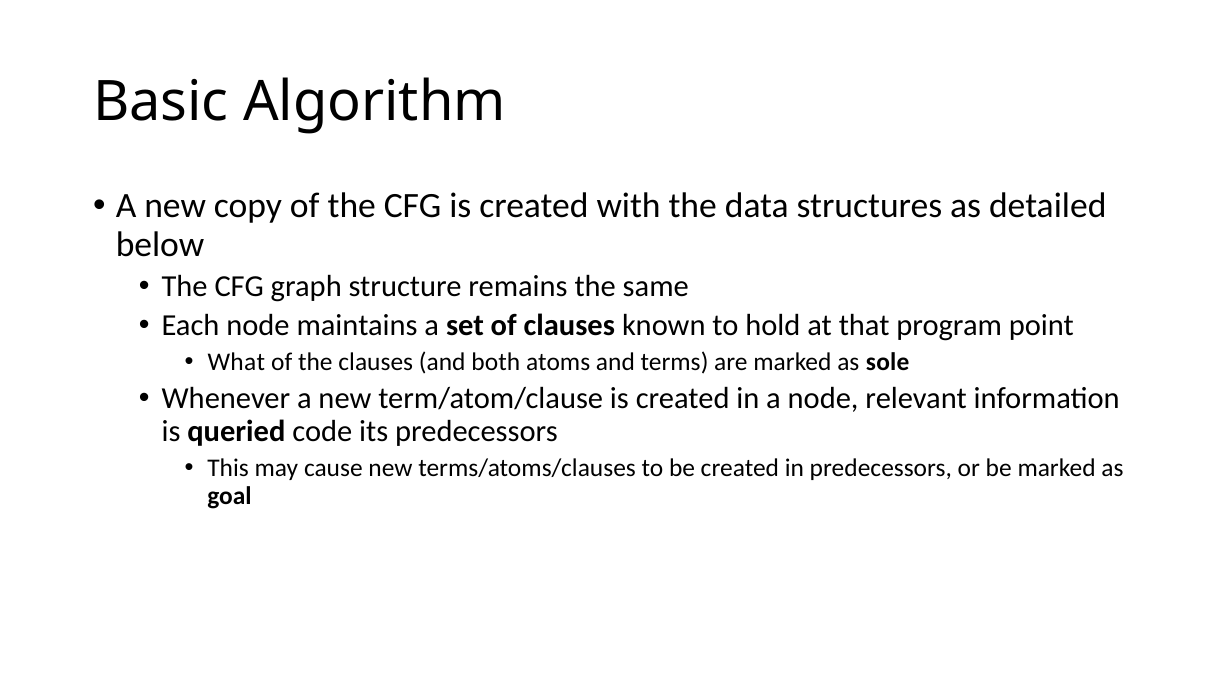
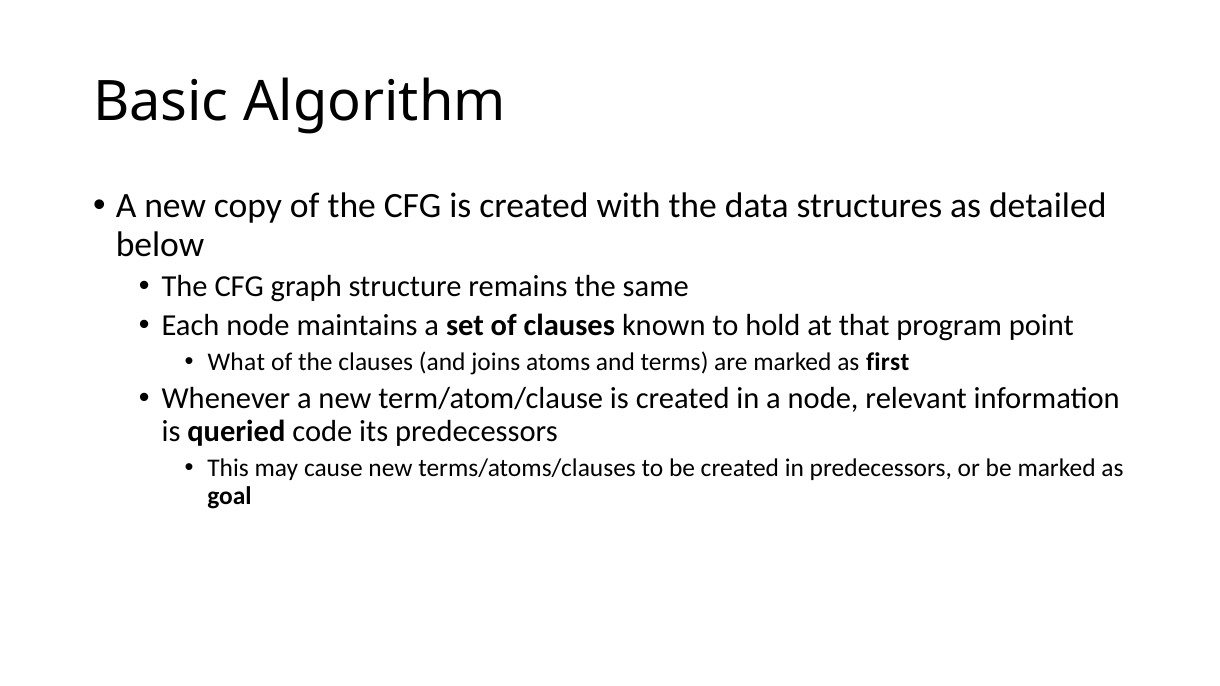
both: both -> joins
sole: sole -> first
